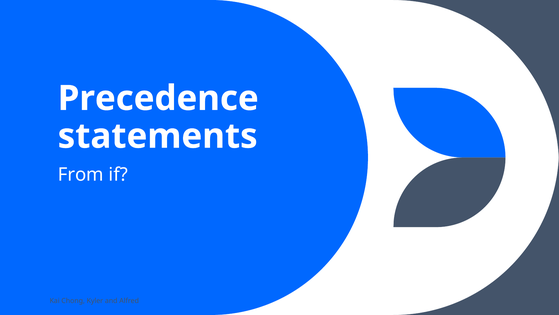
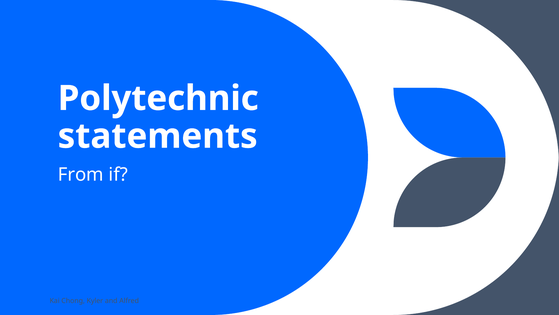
Precedence: Precedence -> Polytechnic
